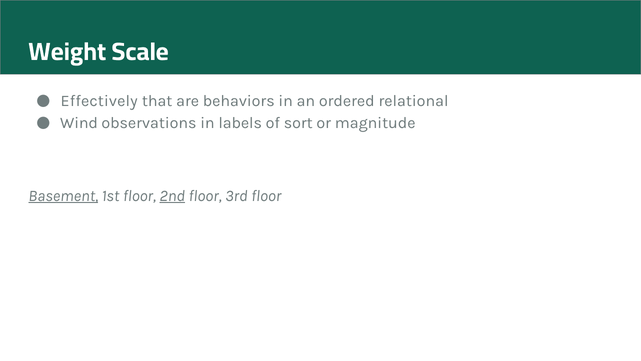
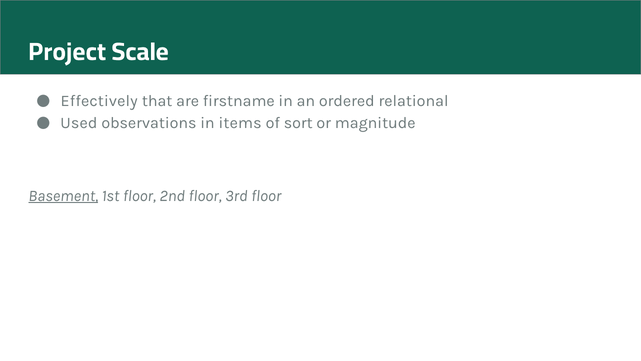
Weight: Weight -> Project
behaviors: behaviors -> firstname
Wind: Wind -> Used
labels: labels -> items
2nd underline: present -> none
